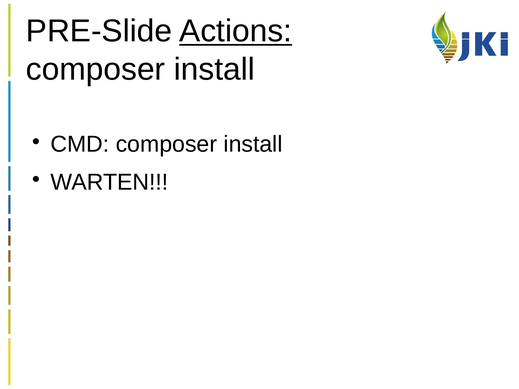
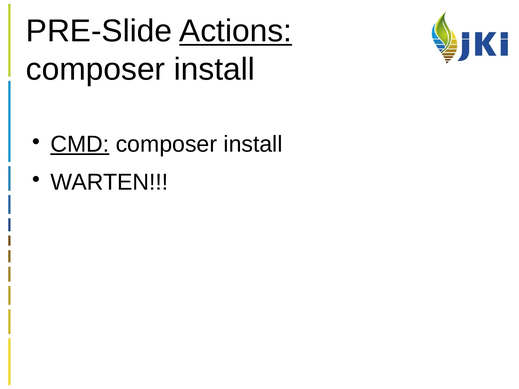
CMD underline: none -> present
